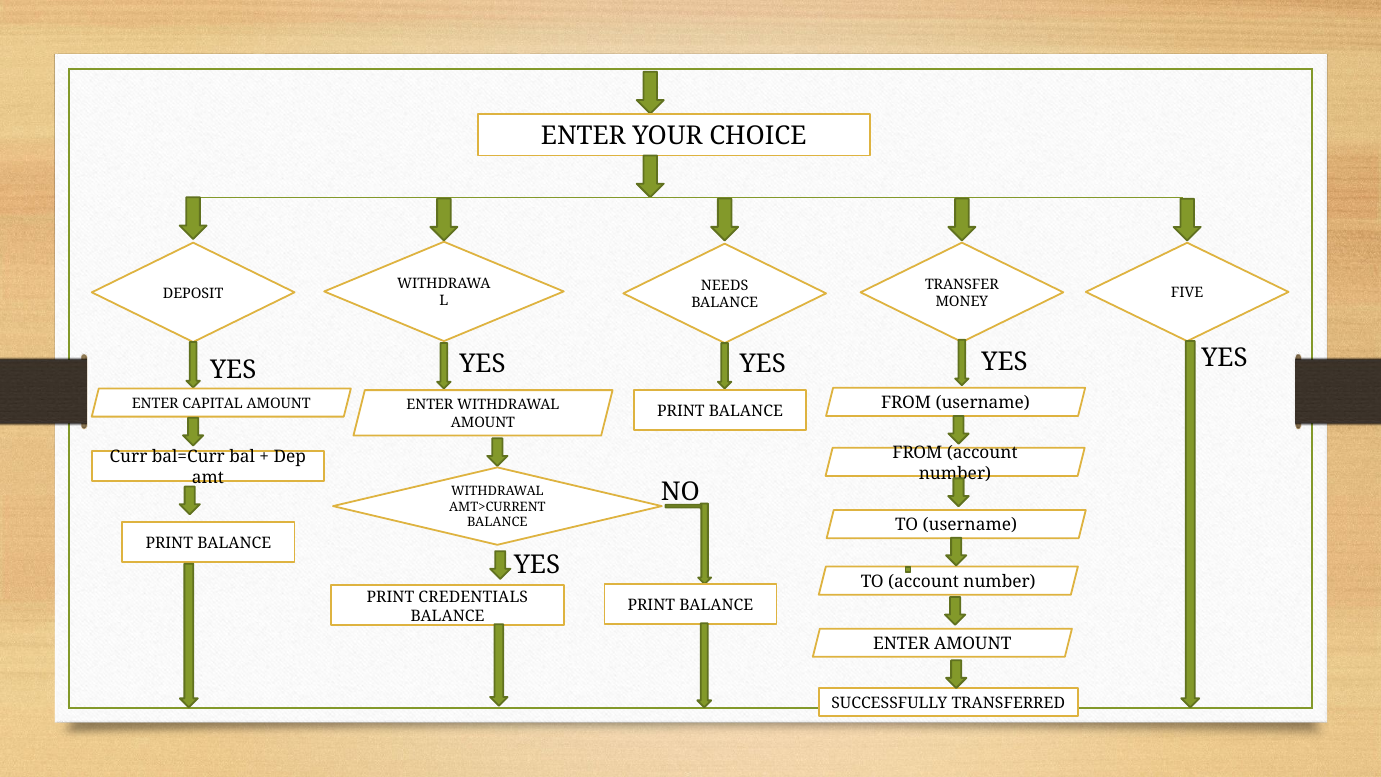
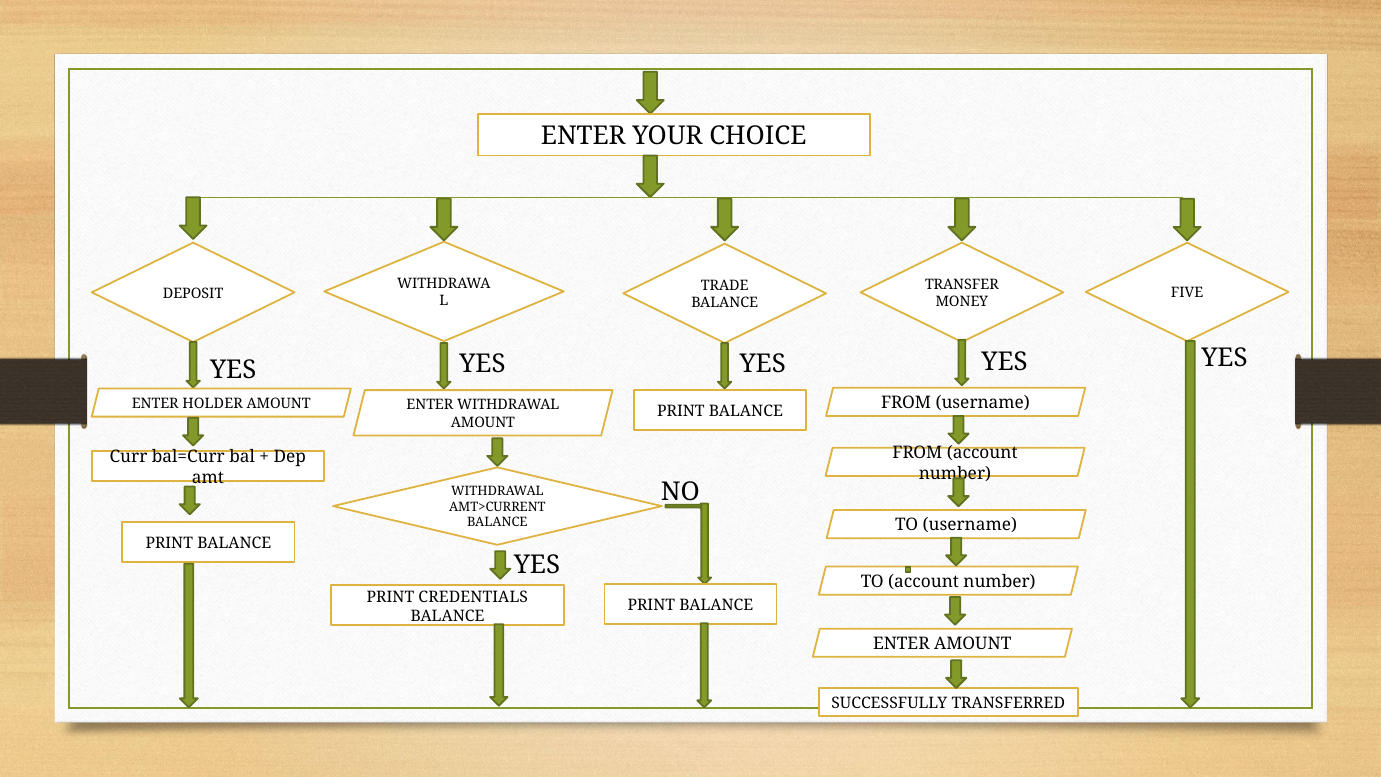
NEEDS: NEEDS -> TRADE
CAPITAL: CAPITAL -> HOLDER
